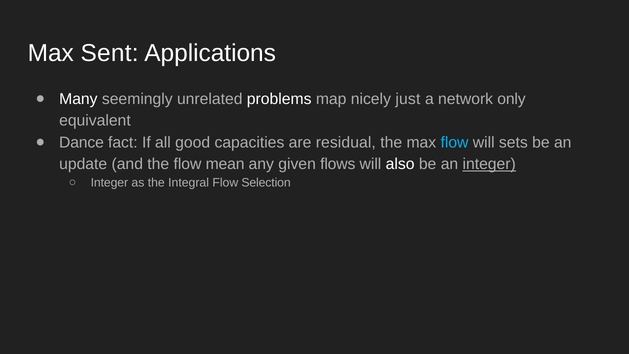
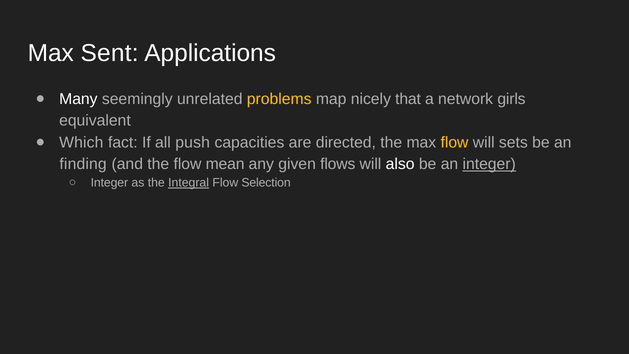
problems colour: white -> yellow
just: just -> that
only: only -> girls
Dance: Dance -> Which
good: good -> push
residual: residual -> directed
flow at (455, 142) colour: light blue -> yellow
update: update -> finding
Integral underline: none -> present
